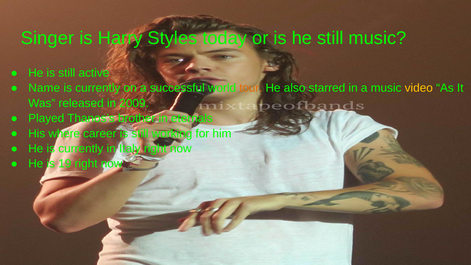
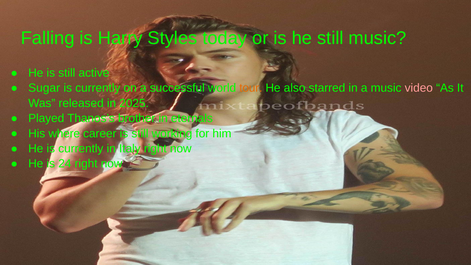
Singer: Singer -> Falling
Name: Name -> Sugar
video colour: yellow -> pink
2009: 2009 -> 2025
19: 19 -> 24
